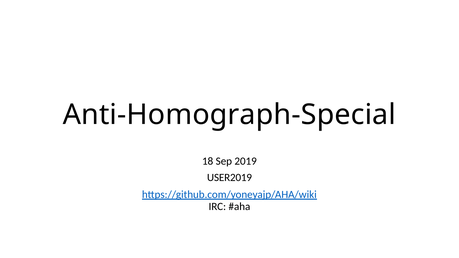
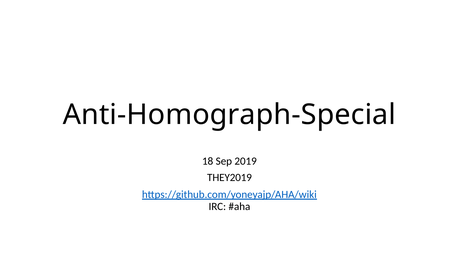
USER2019: USER2019 -> THEY2019
